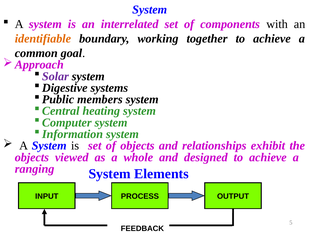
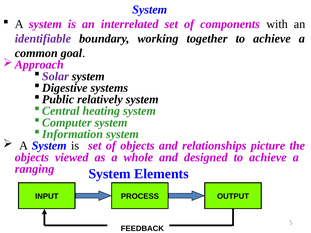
identifiable colour: orange -> purple
members: members -> relatively
exhibit: exhibit -> picture
